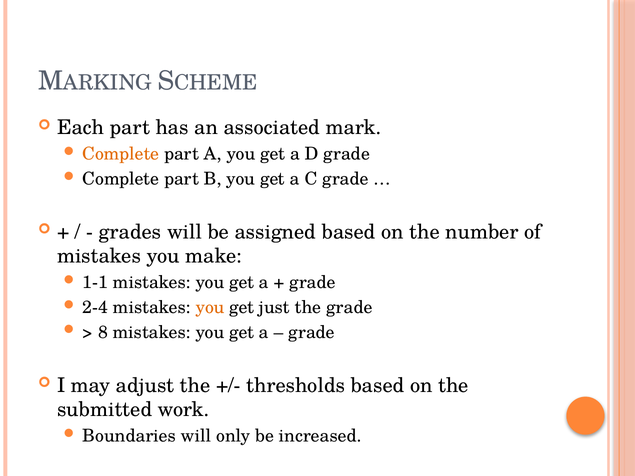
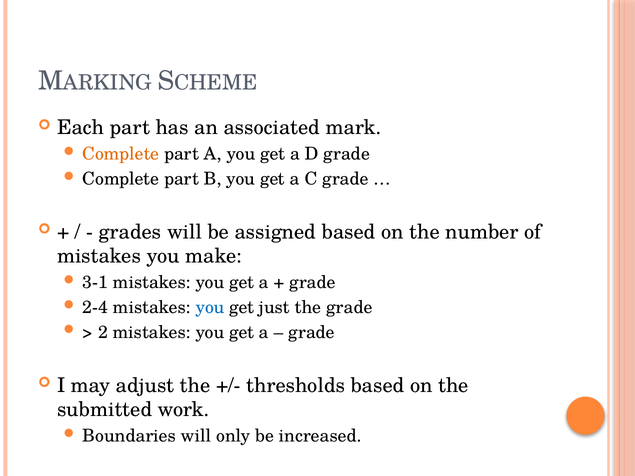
1-1: 1-1 -> 3-1
you at (210, 308) colour: orange -> blue
8: 8 -> 2
